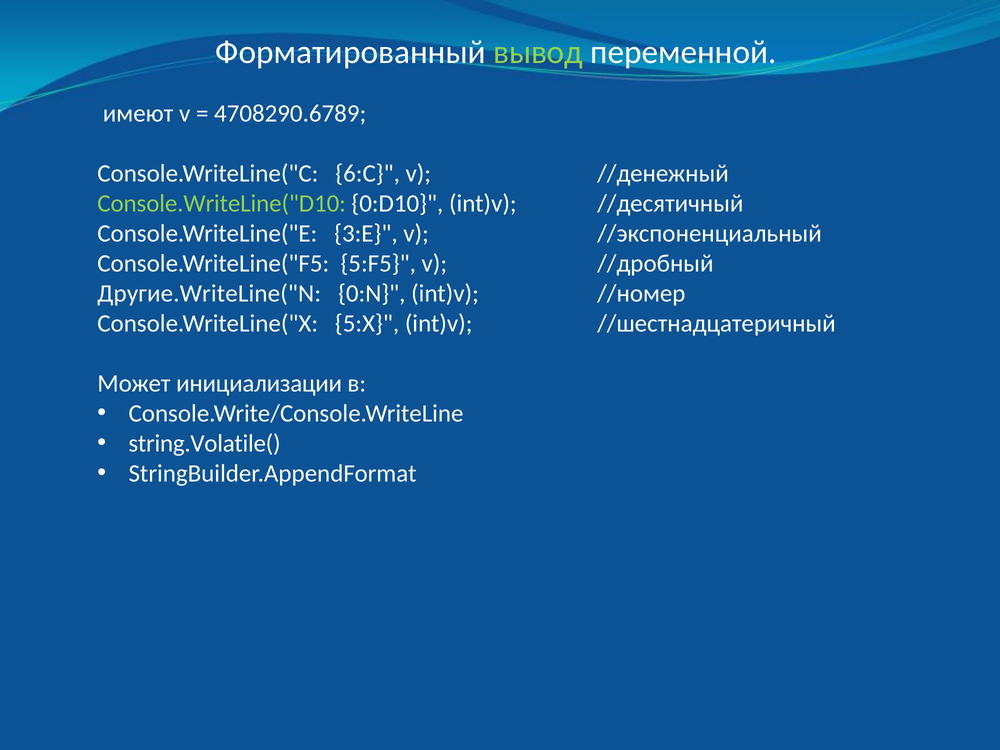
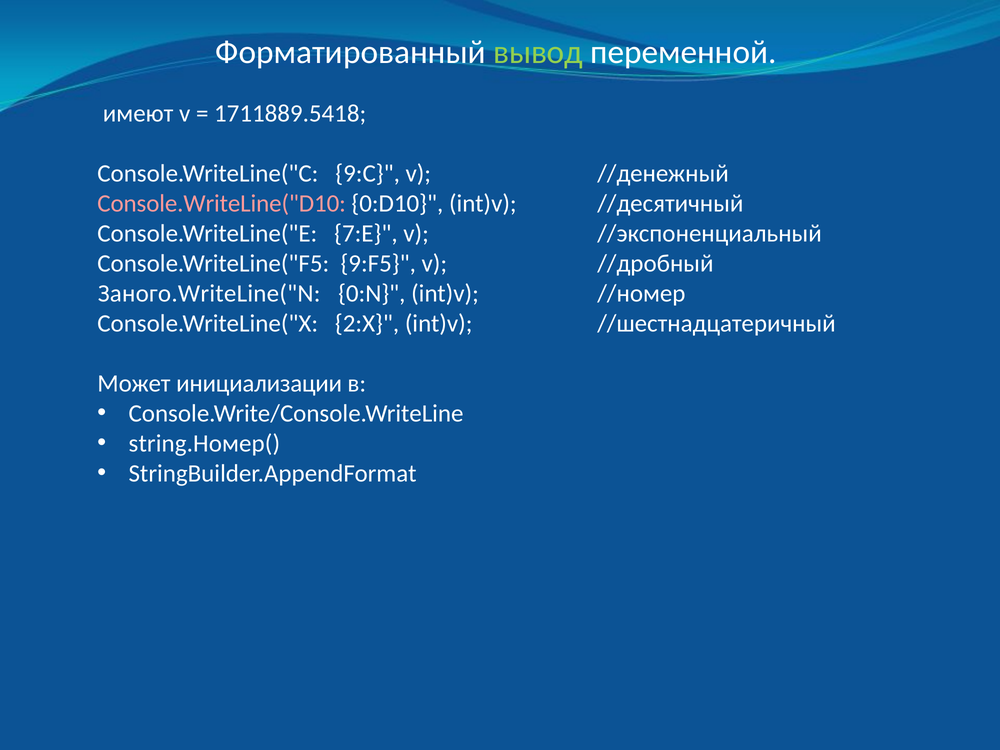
4708290.6789: 4708290.6789 -> 1711889.5418
6:C: 6:C -> 9:C
Console.WriteLine("D10 colour: light green -> pink
3:E: 3:E -> 7:E
5:F5: 5:F5 -> 9:F5
Другие.WriteLine("N: Другие.WriteLine("N -> Заного.WriteLine("N
5:X: 5:X -> 2:X
string.Volatile(: string.Volatile( -> string.Номер(
